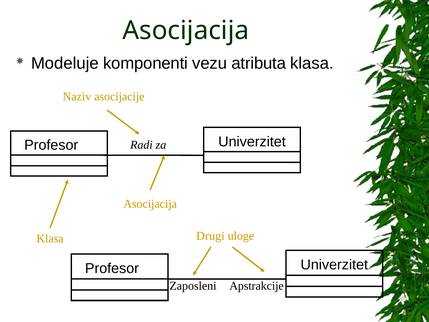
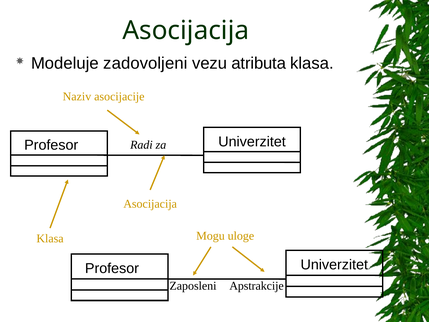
komponenti: komponenti -> zadovoljeni
Drugi: Drugi -> Mogu
